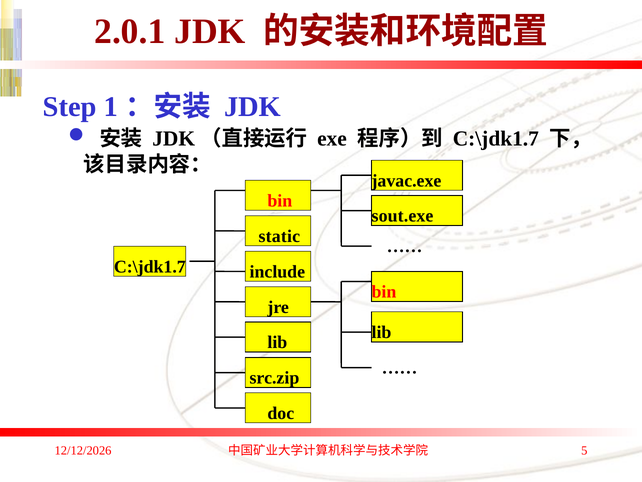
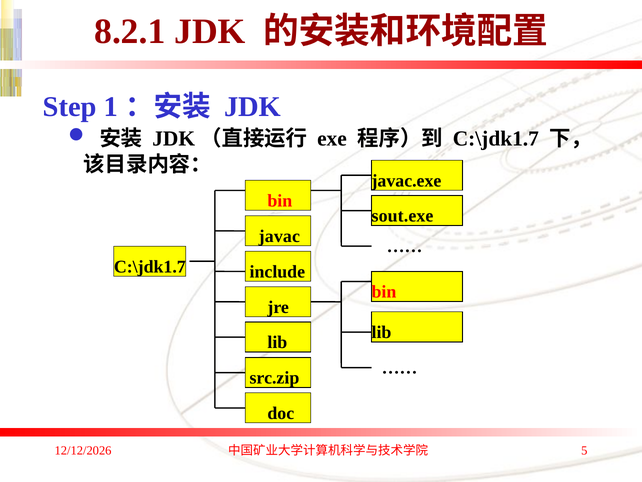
2.0.1: 2.0.1 -> 8.2.1
static: static -> javac
